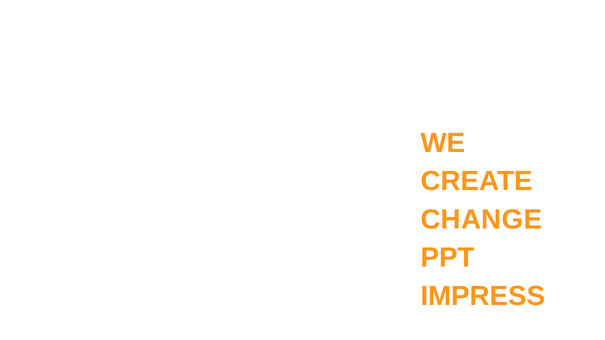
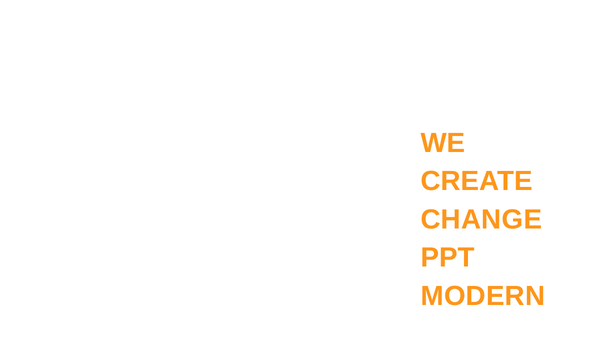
IMPRESS at (483, 296): IMPRESS -> MODERN
